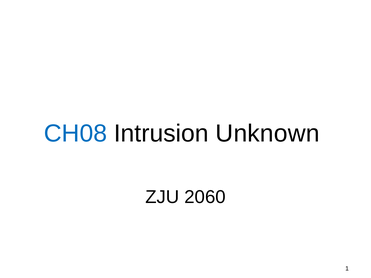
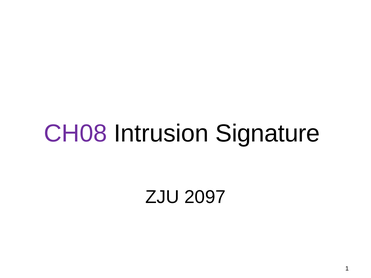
CH08 colour: blue -> purple
Unknown: Unknown -> Signature
2060: 2060 -> 2097
